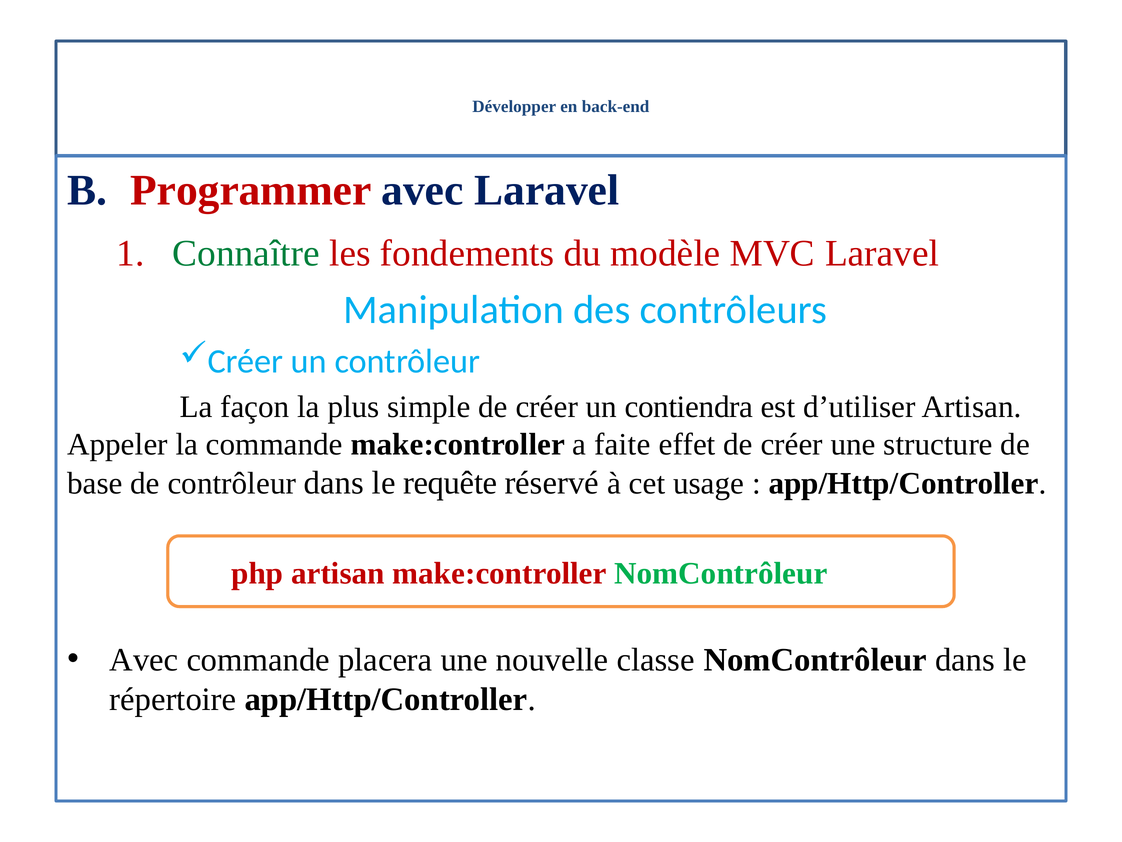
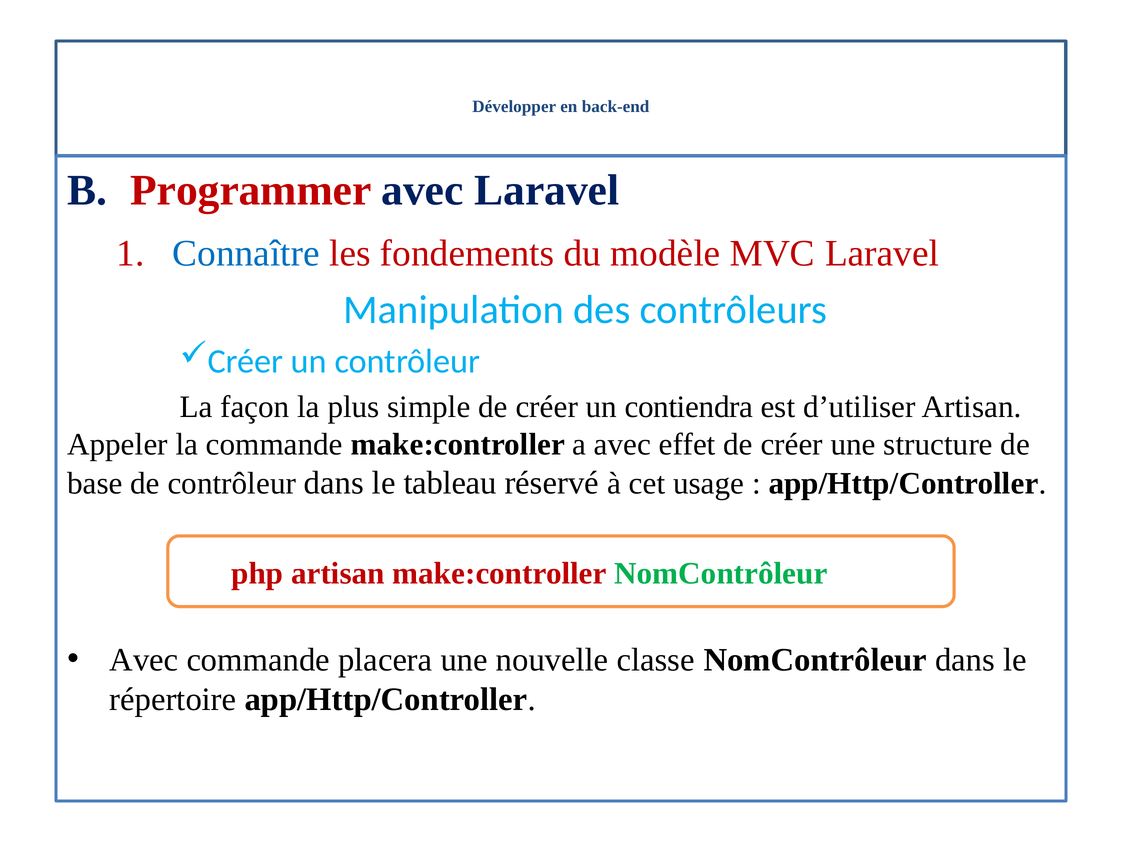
Connaître colour: green -> blue
a faite: faite -> avec
requête: requête -> tableau
